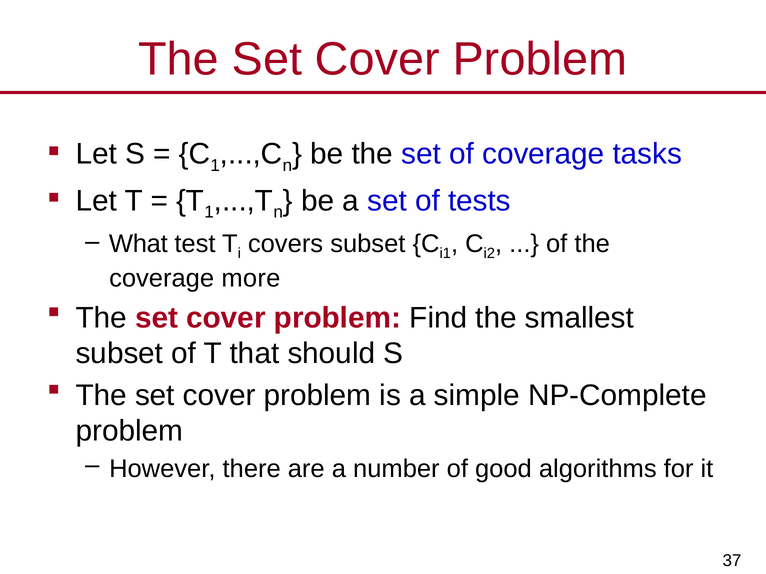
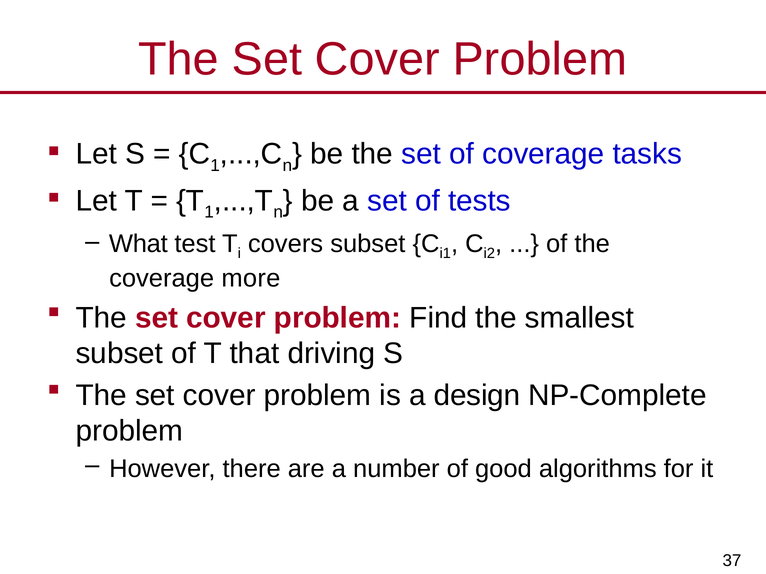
should: should -> driving
simple: simple -> design
